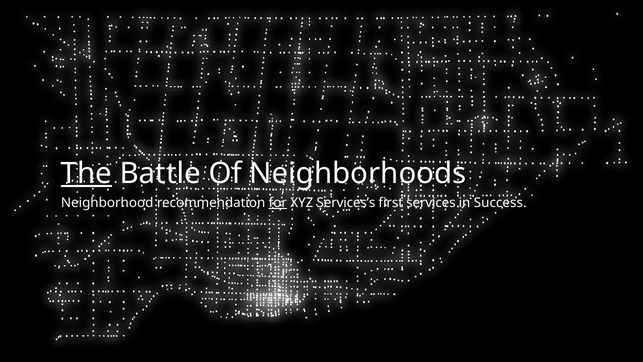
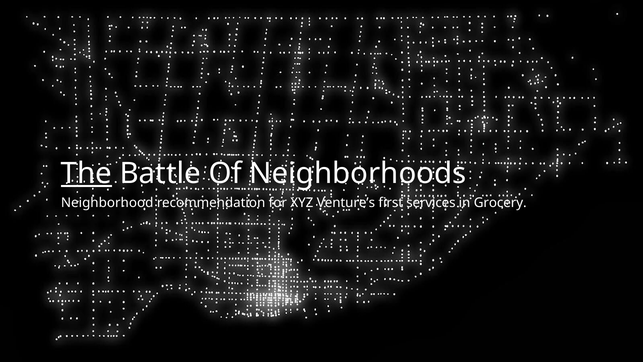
for underline: present -> none
Services’s: Services’s -> Venture’s
Success: Success -> Grocery
